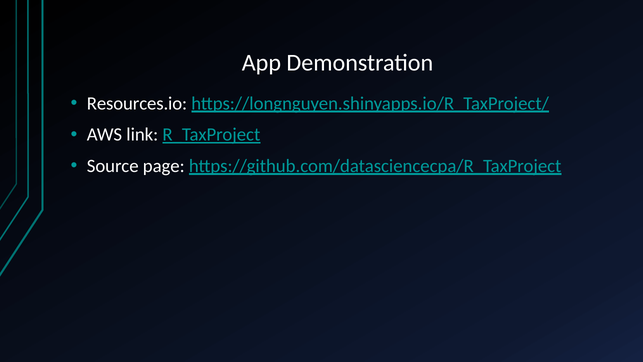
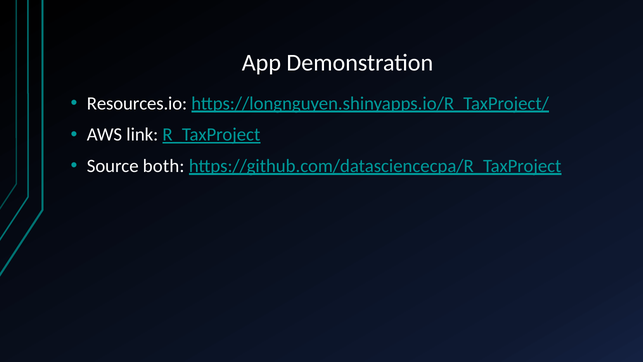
page: page -> both
